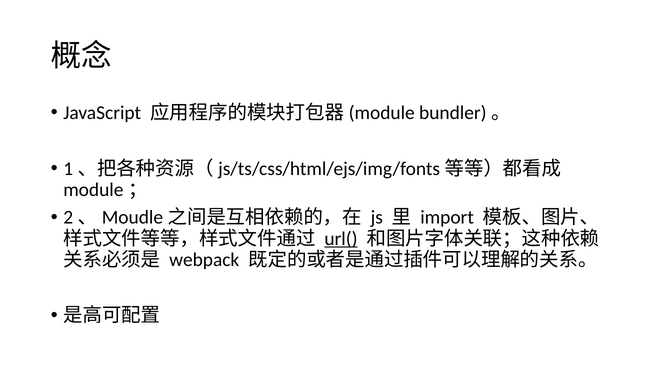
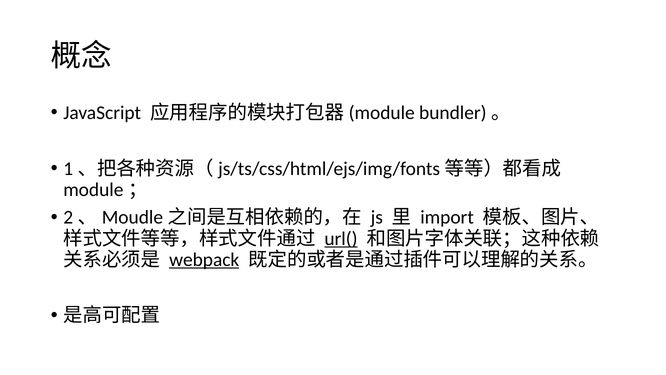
webpack underline: none -> present
